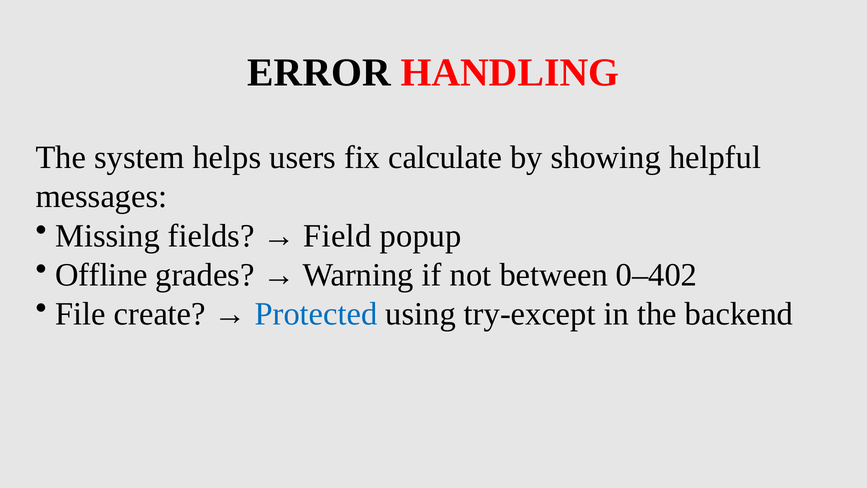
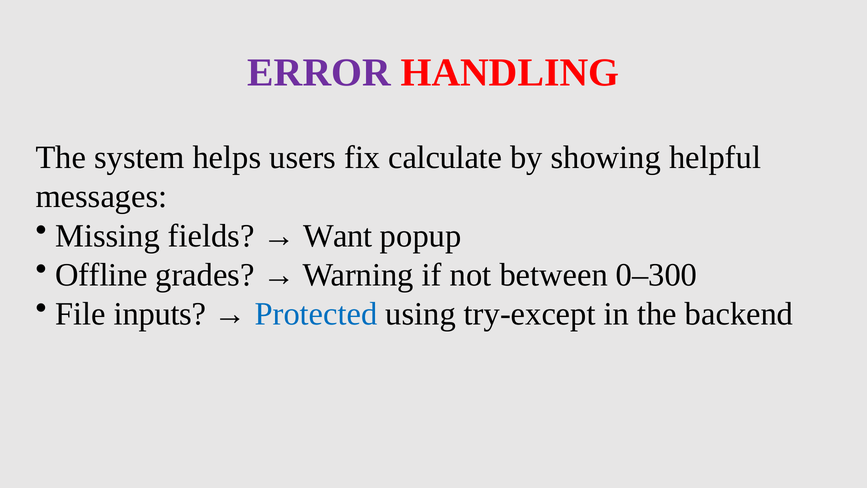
ERROR colour: black -> purple
Field: Field -> Want
0–402: 0–402 -> 0–300
create: create -> inputs
